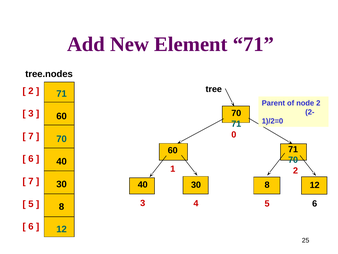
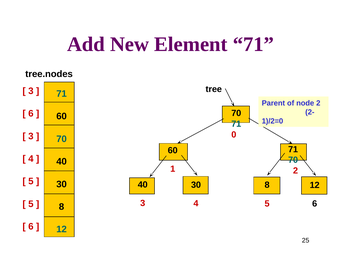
2 at (31, 91): 2 -> 3
3 at (31, 113): 3 -> 6
7 at (31, 136): 7 -> 3
6 at (31, 158): 6 -> 4
7 at (31, 181): 7 -> 5
